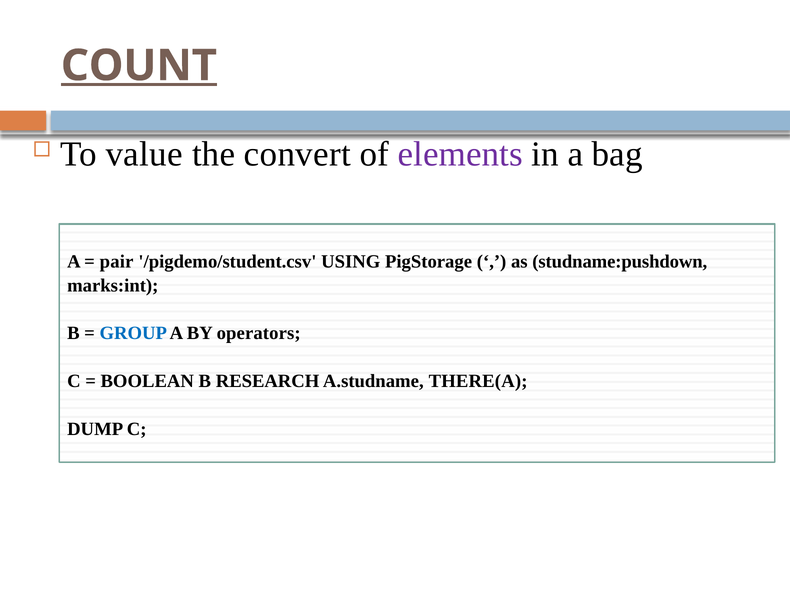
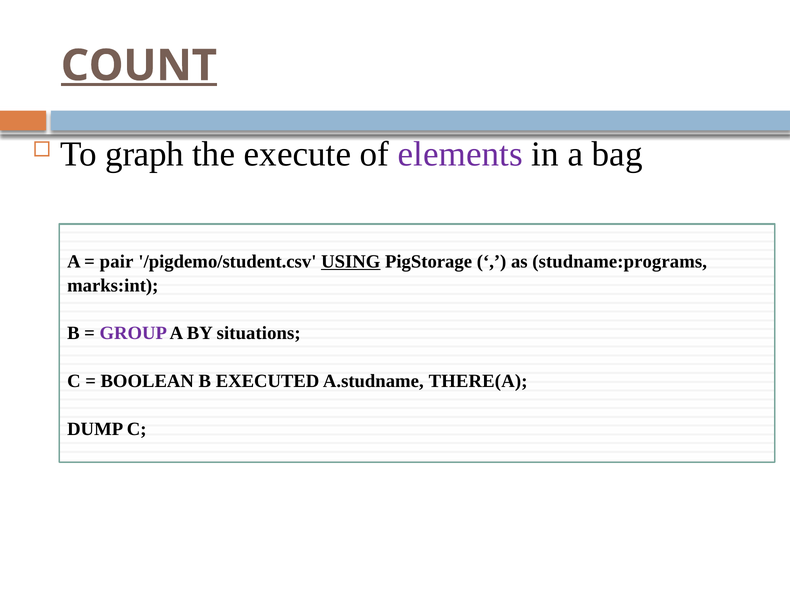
value: value -> graph
convert: convert -> execute
USING underline: none -> present
studname:pushdown: studname:pushdown -> studname:programs
GROUP colour: blue -> purple
operators: operators -> situations
RESEARCH: RESEARCH -> EXECUTED
